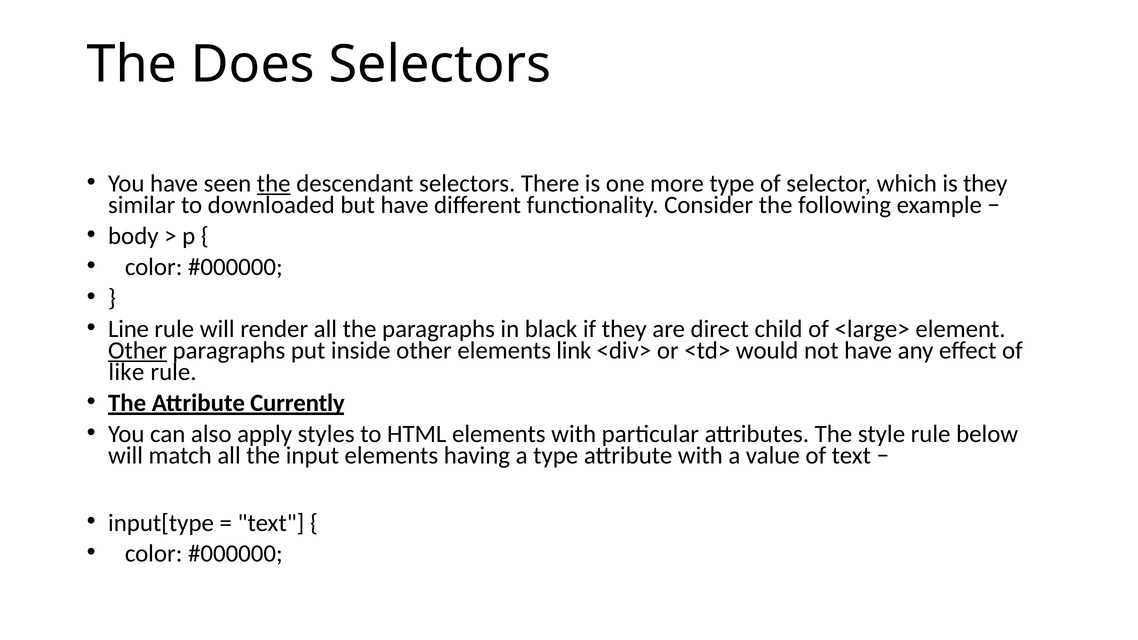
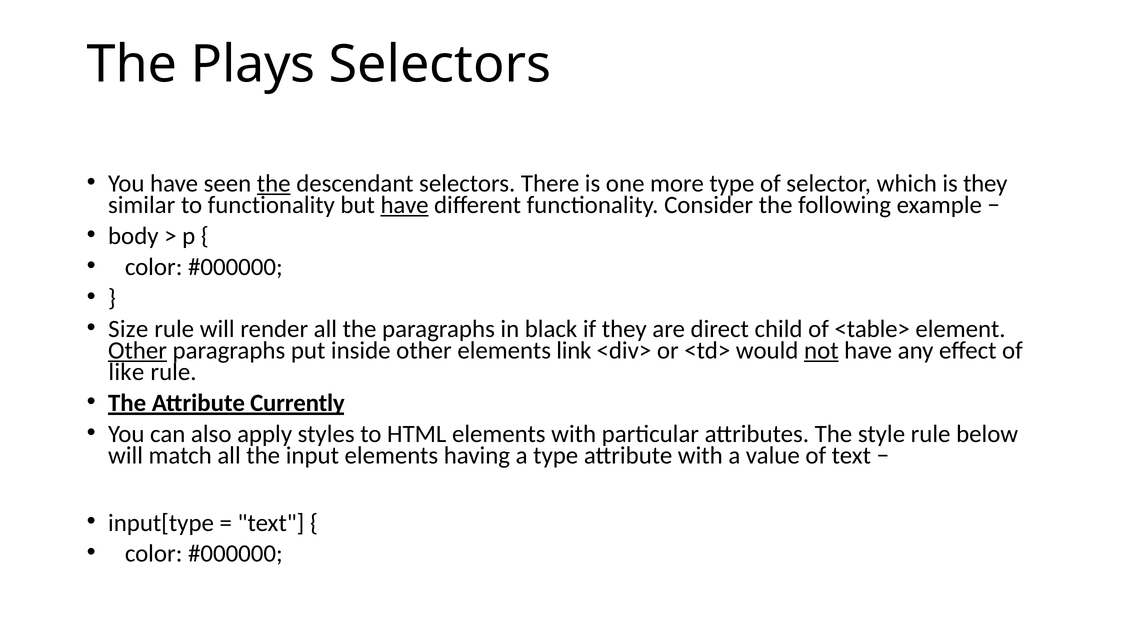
Does: Does -> Plays
to downloaded: downloaded -> functionality
have at (405, 205) underline: none -> present
Line: Line -> Size
<large>: <large> -> <table>
not underline: none -> present
